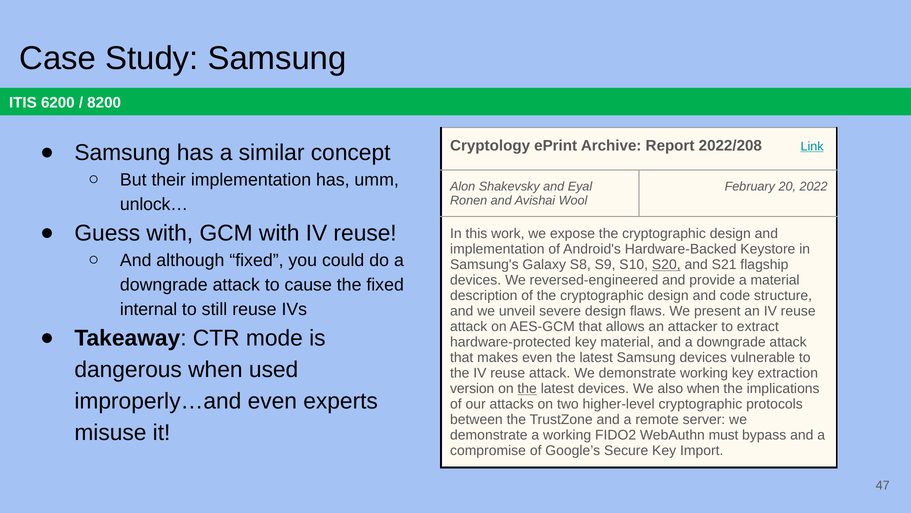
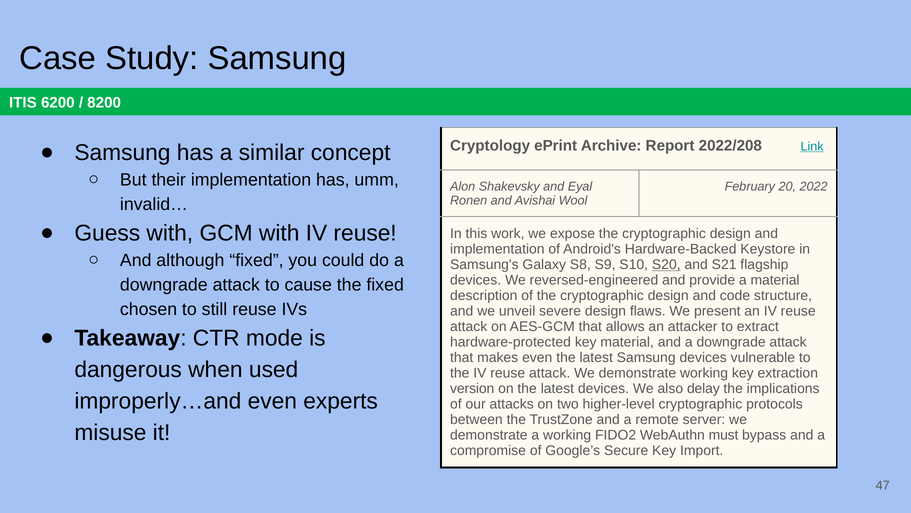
unlock…: unlock… -> invalid…
internal: internal -> chosen
the at (527, 388) underline: present -> none
also when: when -> delay
